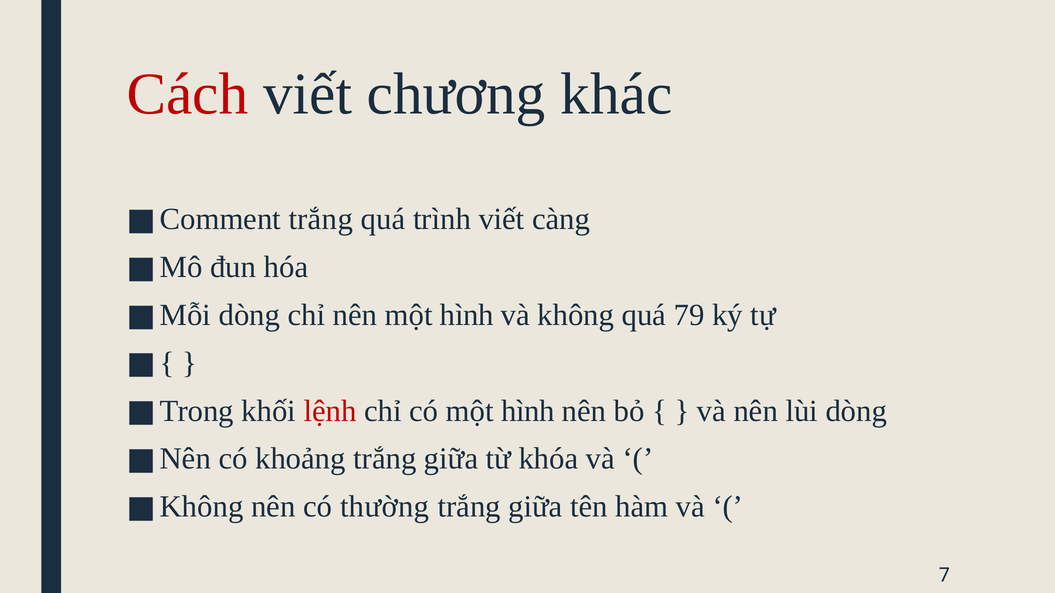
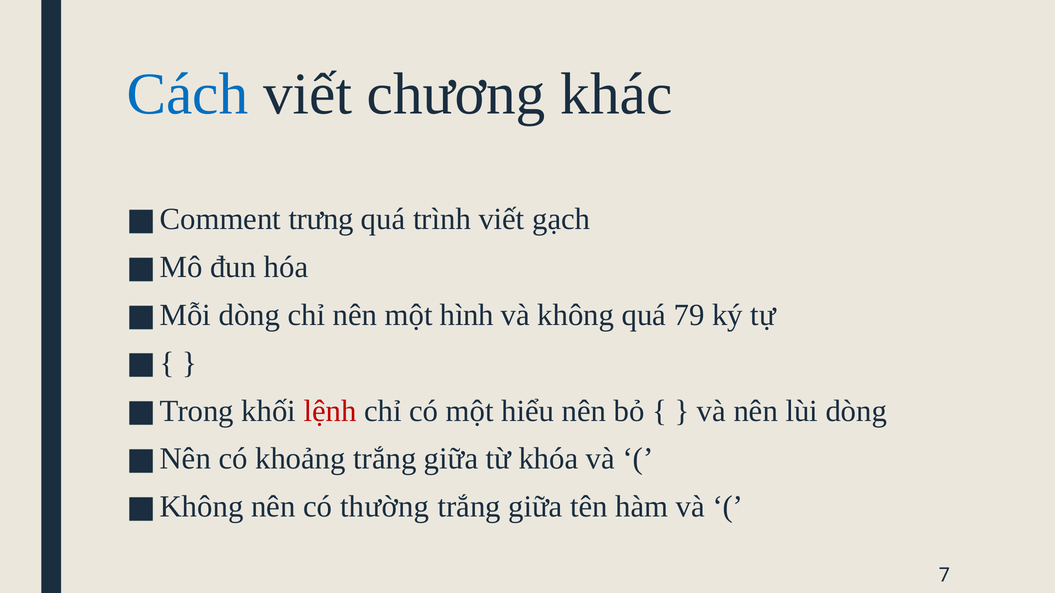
Cách colour: red -> blue
trắng at (321, 219): trắng -> trưng
càng: càng -> gạch
có một hình: hình -> hiểu
